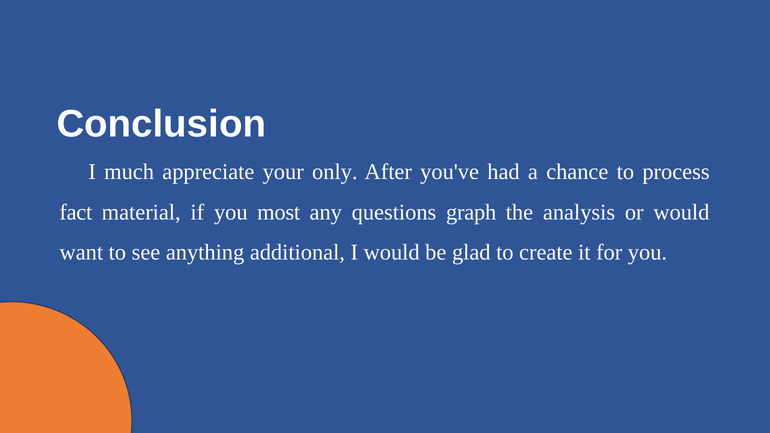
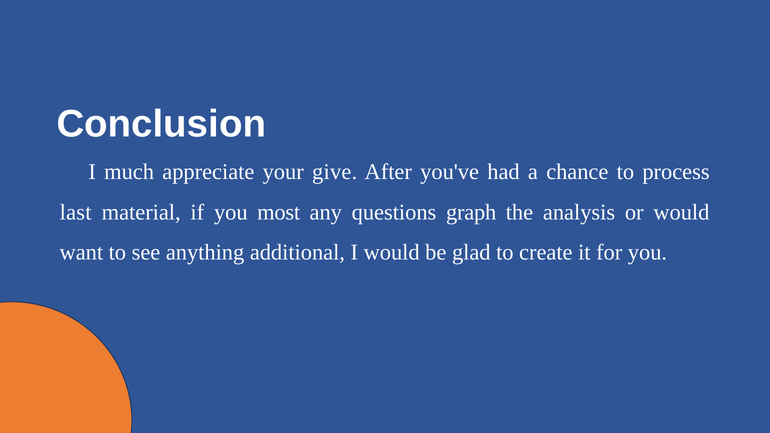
only: only -> give
fact: fact -> last
